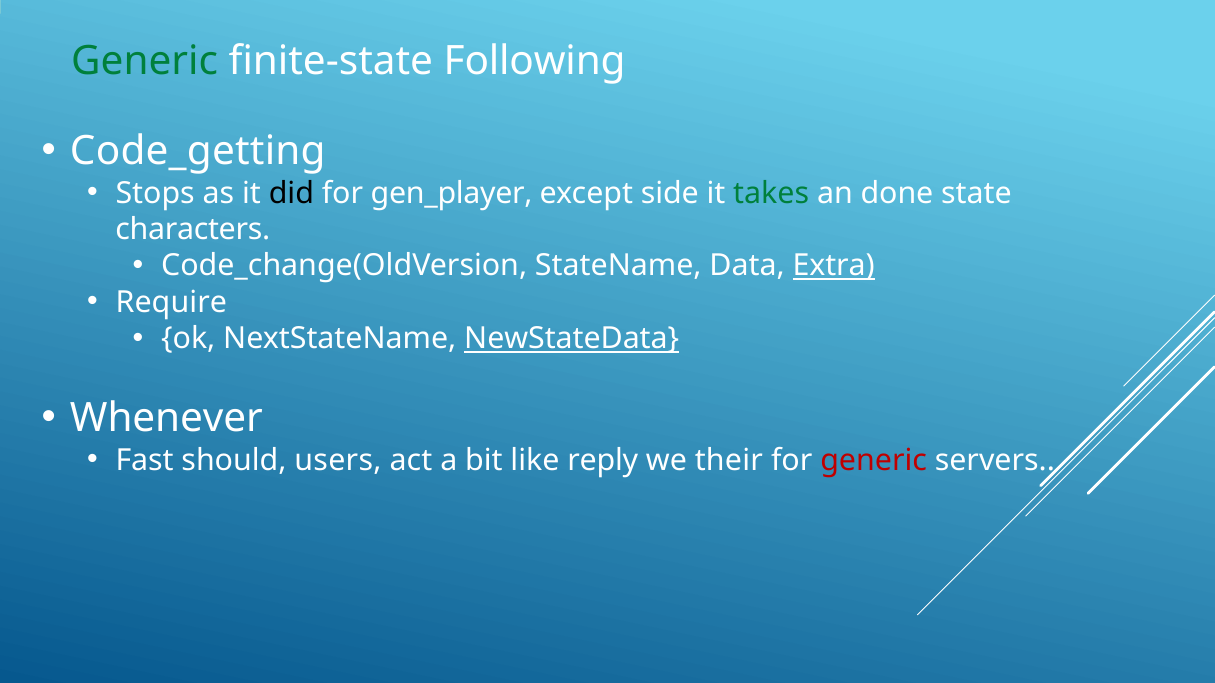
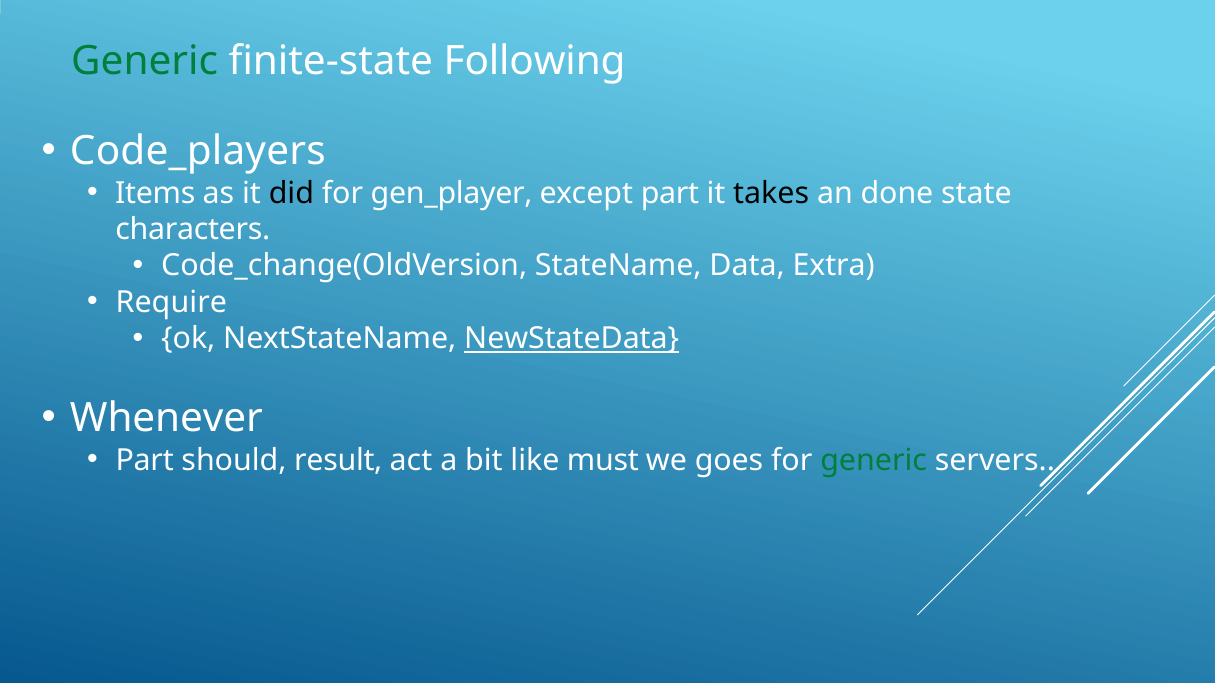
Code_getting: Code_getting -> Code_players
Stops: Stops -> Items
except side: side -> part
takes colour: green -> black
Extra underline: present -> none
Fast at (145, 461): Fast -> Part
users: users -> result
reply: reply -> must
their: their -> goes
generic at (874, 461) colour: red -> green
